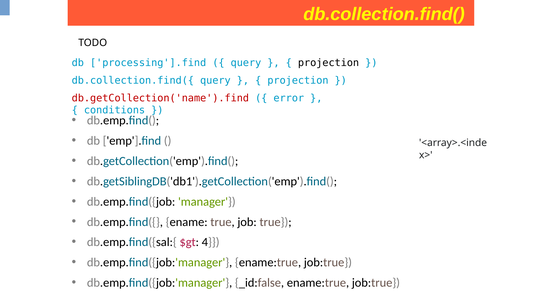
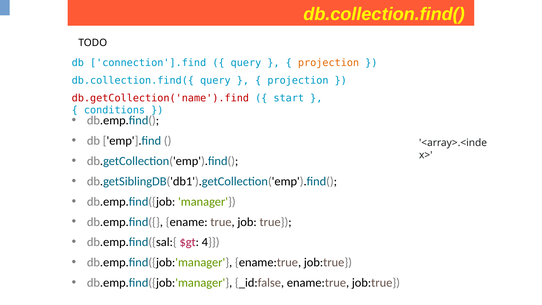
processing'].find: processing'].find -> connection'].find
projection at (329, 63) colour: black -> orange
error: error -> start
